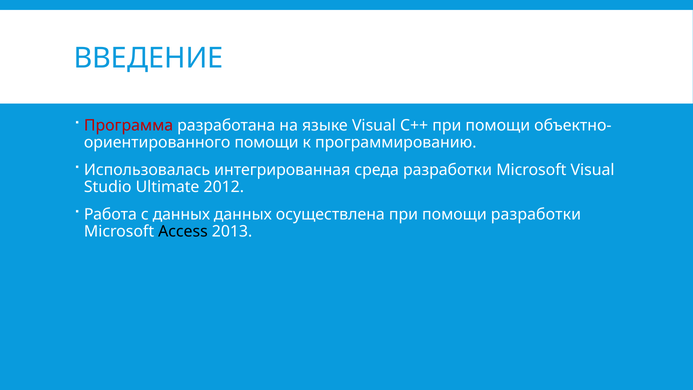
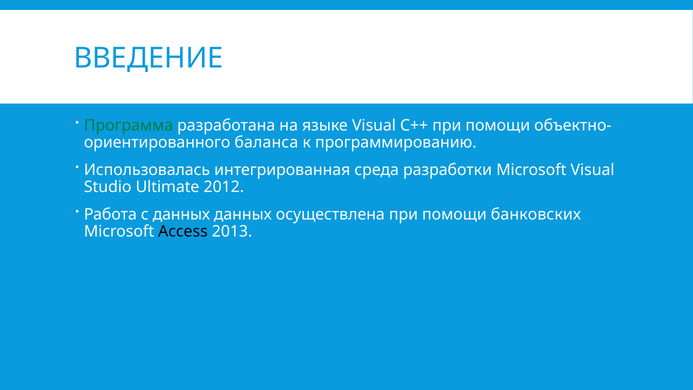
Программа colour: red -> green
помощи at (267, 143): помощи -> баланса
помощи разработки: разработки -> банковских
